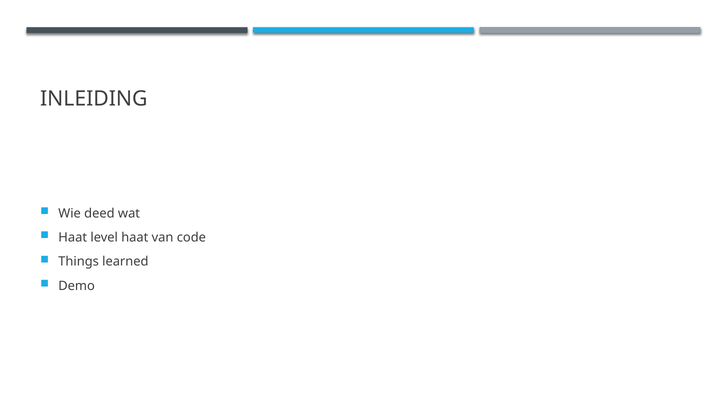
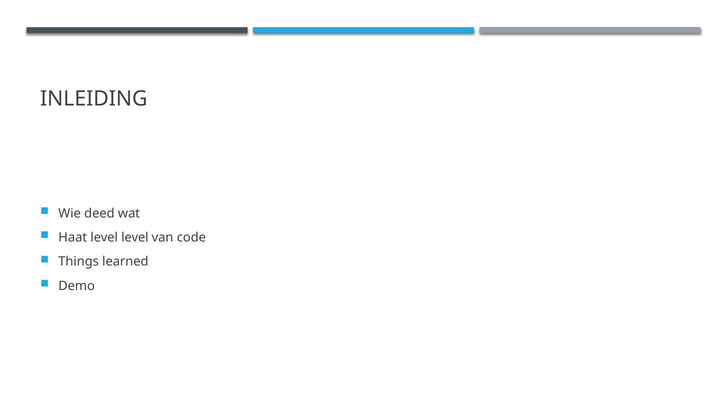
level haat: haat -> level
